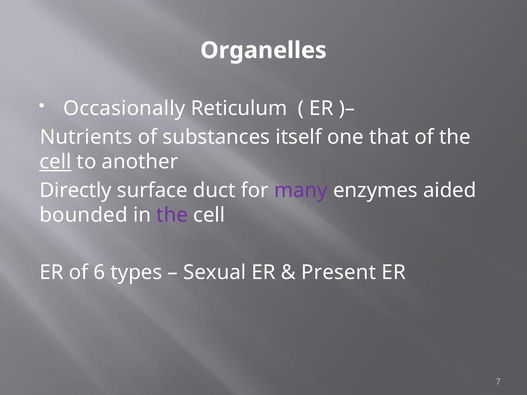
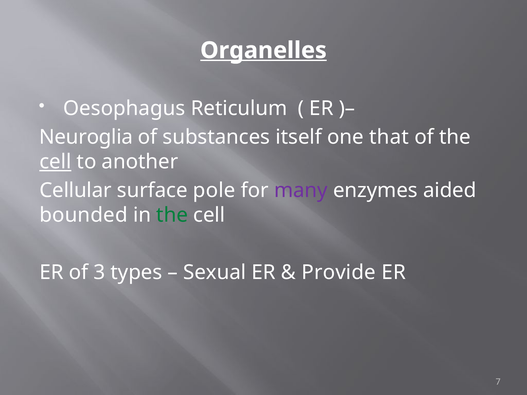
Organelles underline: none -> present
Occasionally: Occasionally -> Oesophagus
Nutrients: Nutrients -> Neuroglia
Directly: Directly -> Cellular
duct: duct -> pole
the at (172, 215) colour: purple -> green
6: 6 -> 3
Present: Present -> Provide
